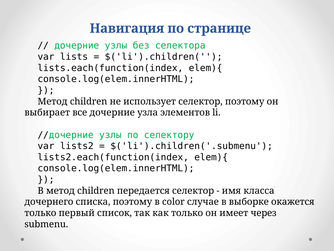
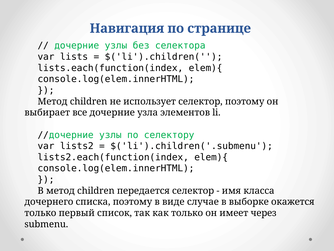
color: color -> виде
